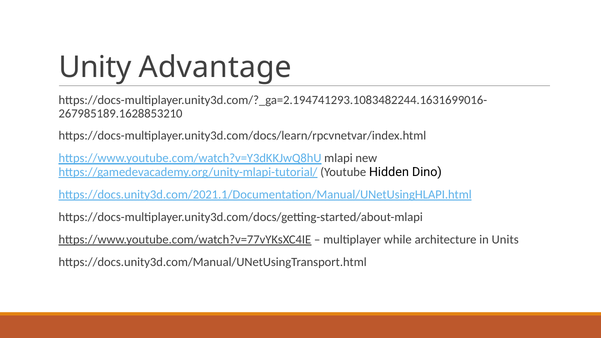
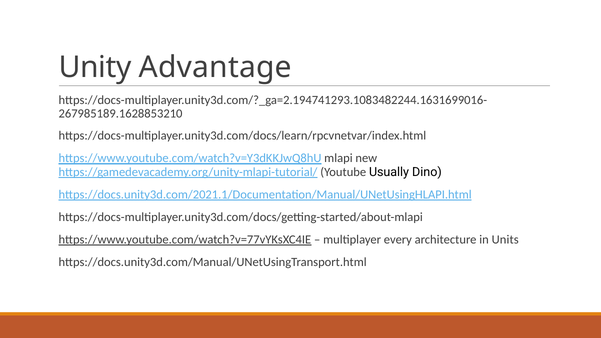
Hidden: Hidden -> Usually
while: while -> every
